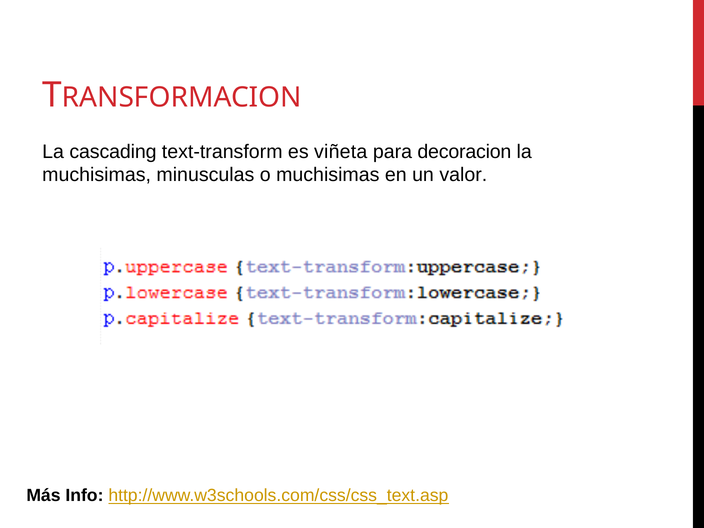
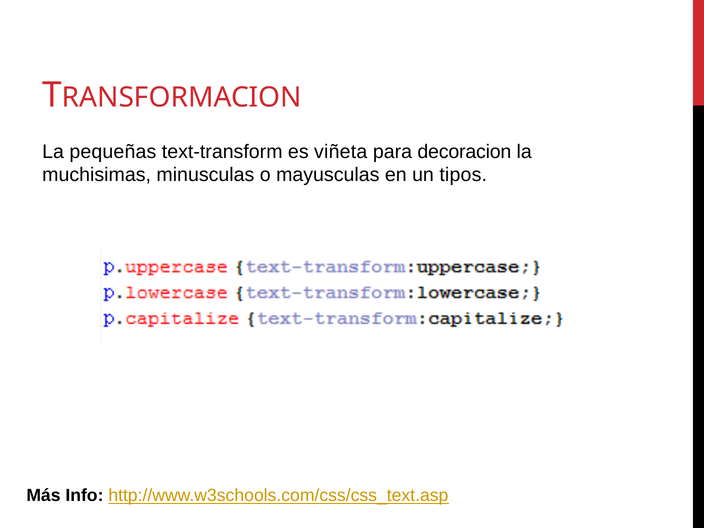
cascading: cascading -> pequeñas
o muchisimas: muchisimas -> mayusculas
valor: valor -> tipos
